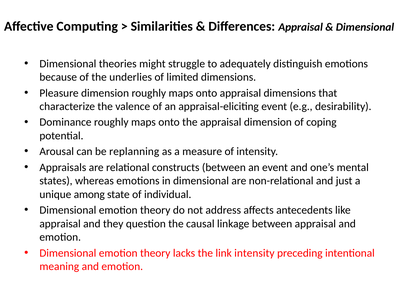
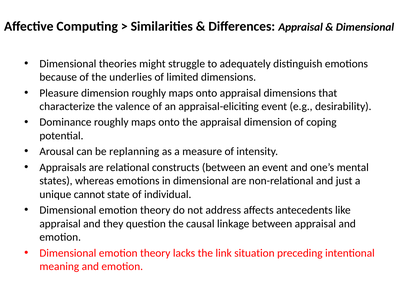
among: among -> cannot
link intensity: intensity -> situation
